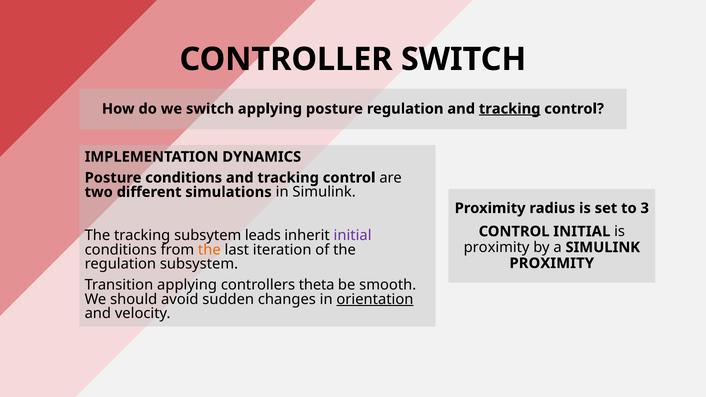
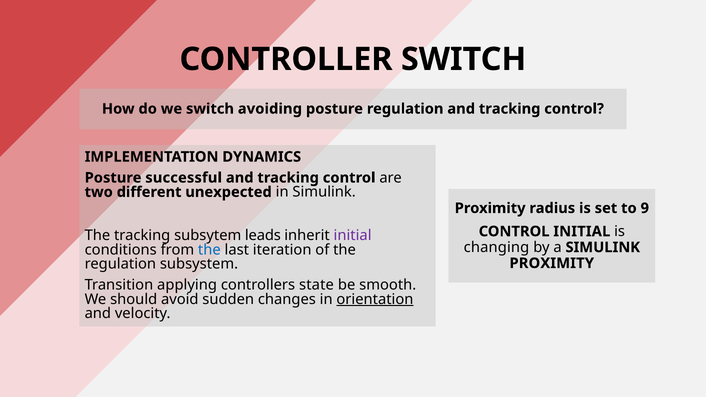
switch applying: applying -> avoiding
tracking at (510, 109) underline: present -> none
Posture conditions: conditions -> successful
simulations: simulations -> unexpected
3: 3 -> 9
proximity at (497, 247): proximity -> changing
the at (209, 250) colour: orange -> blue
theta: theta -> state
